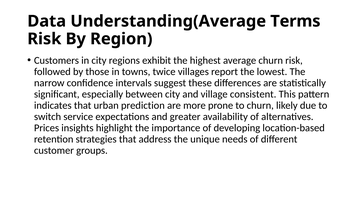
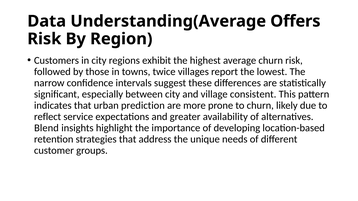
Terms: Terms -> Offers
switch: switch -> reflect
Prices: Prices -> Blend
